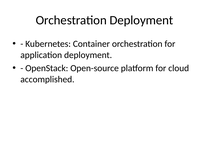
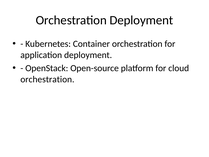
accomplished at (47, 79): accomplished -> orchestration
